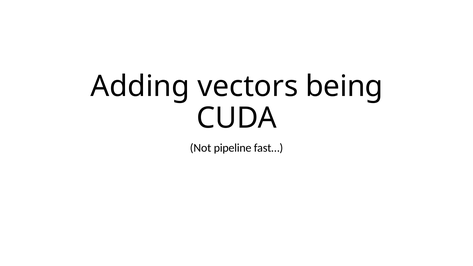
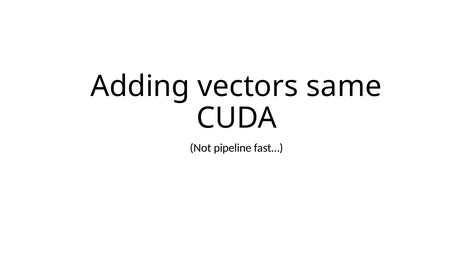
being: being -> same
